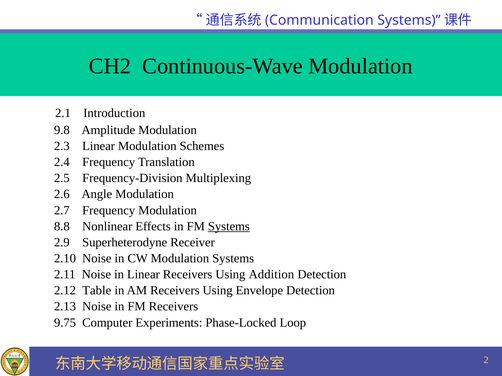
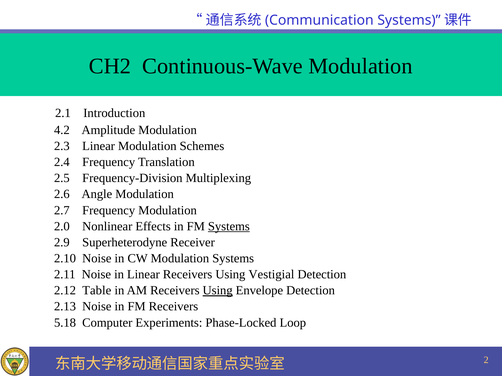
9.8: 9.8 -> 4.2
8.8: 8.8 -> 2.0
Addition: Addition -> Vestigial
Using at (218, 291) underline: none -> present
9.75: 9.75 -> 5.18
